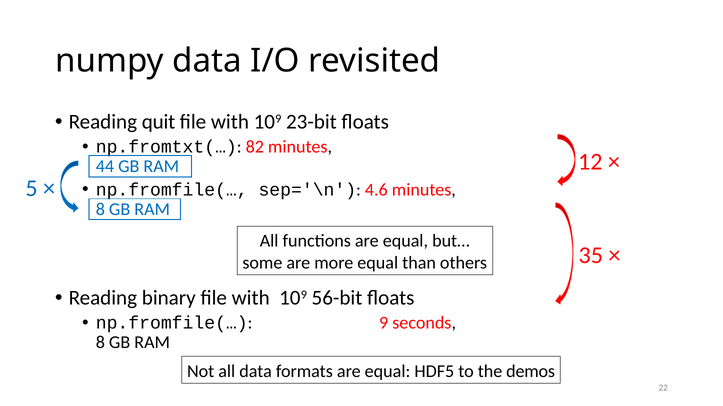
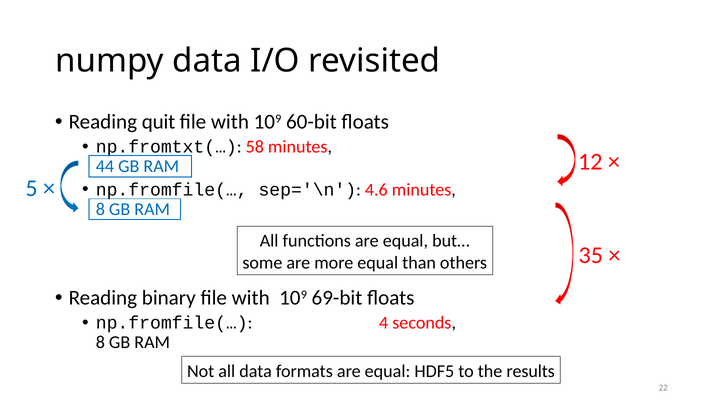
23-bit: 23-bit -> 60-bit
82: 82 -> 58
56-bit: 56-bit -> 69-bit
9: 9 -> 4
demos: demos -> results
